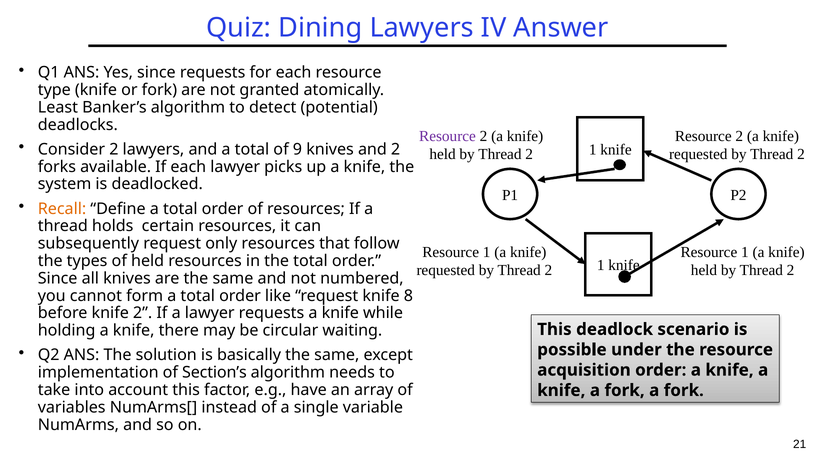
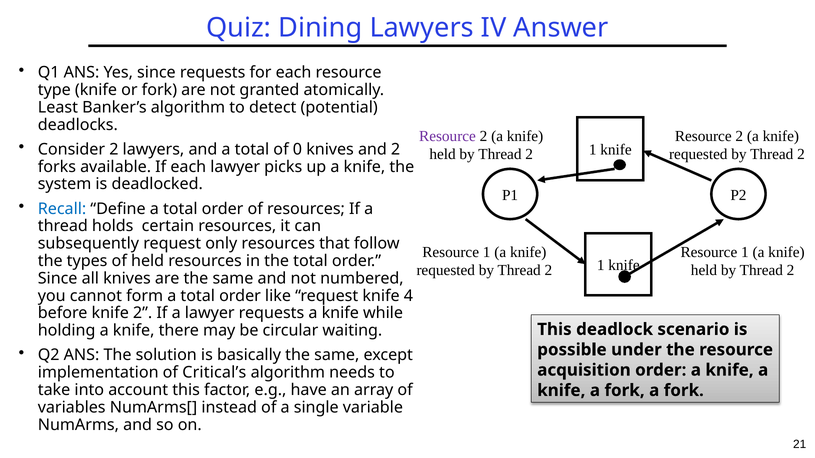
9: 9 -> 0
Recall colour: orange -> blue
8: 8 -> 4
Section’s: Section’s -> Critical’s
